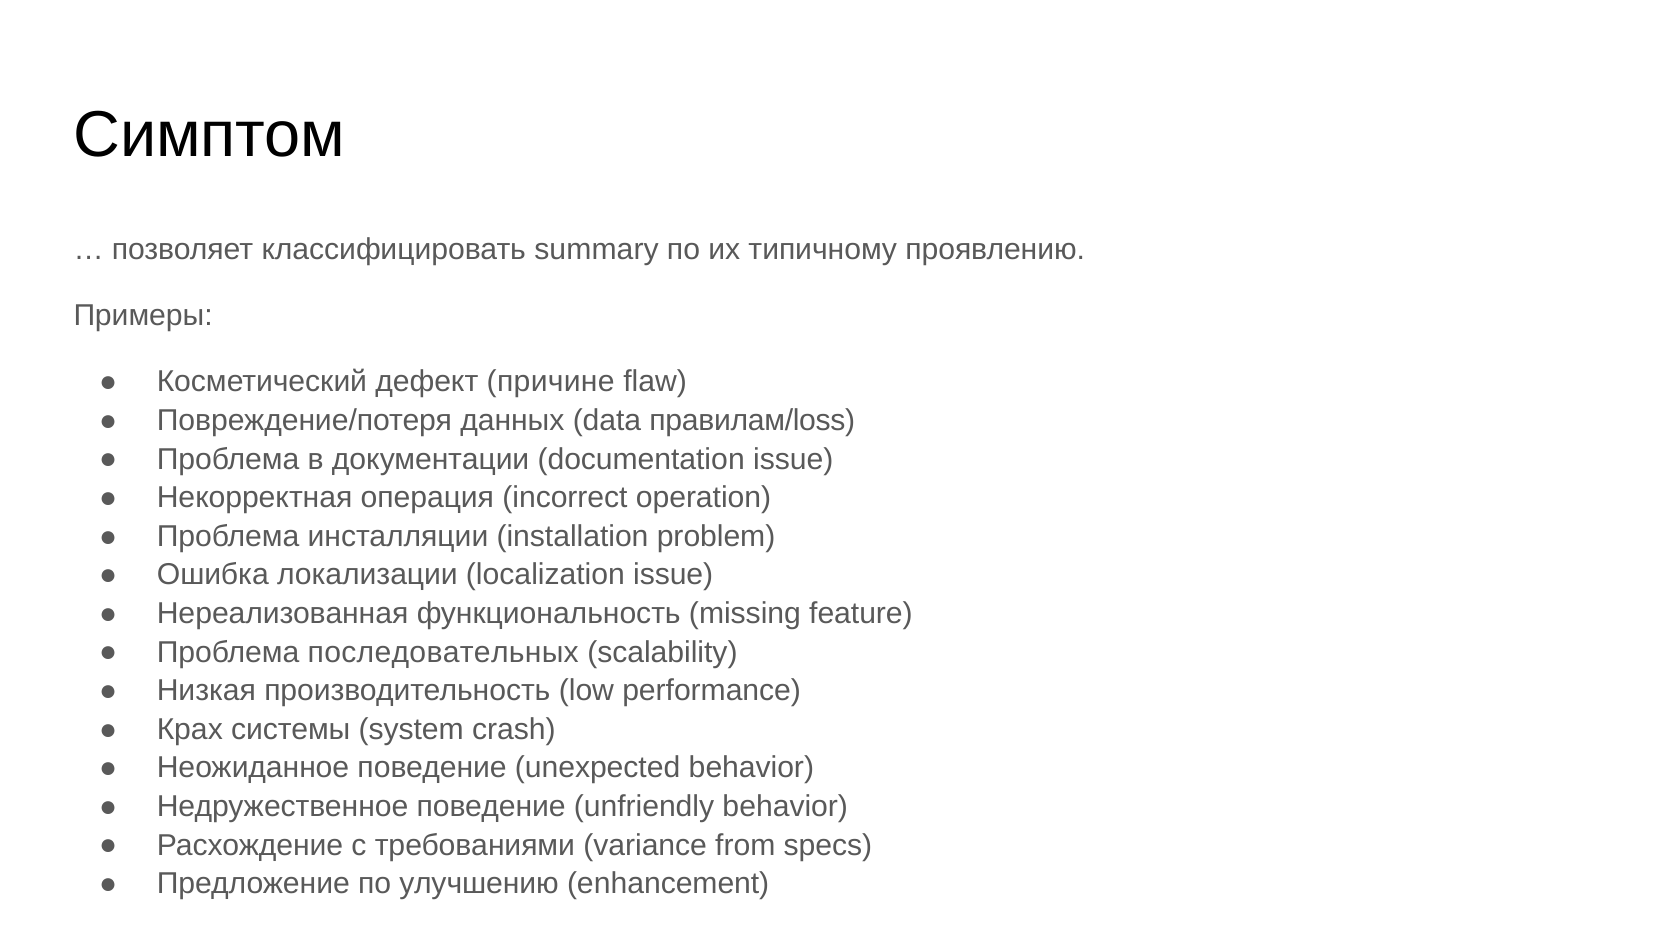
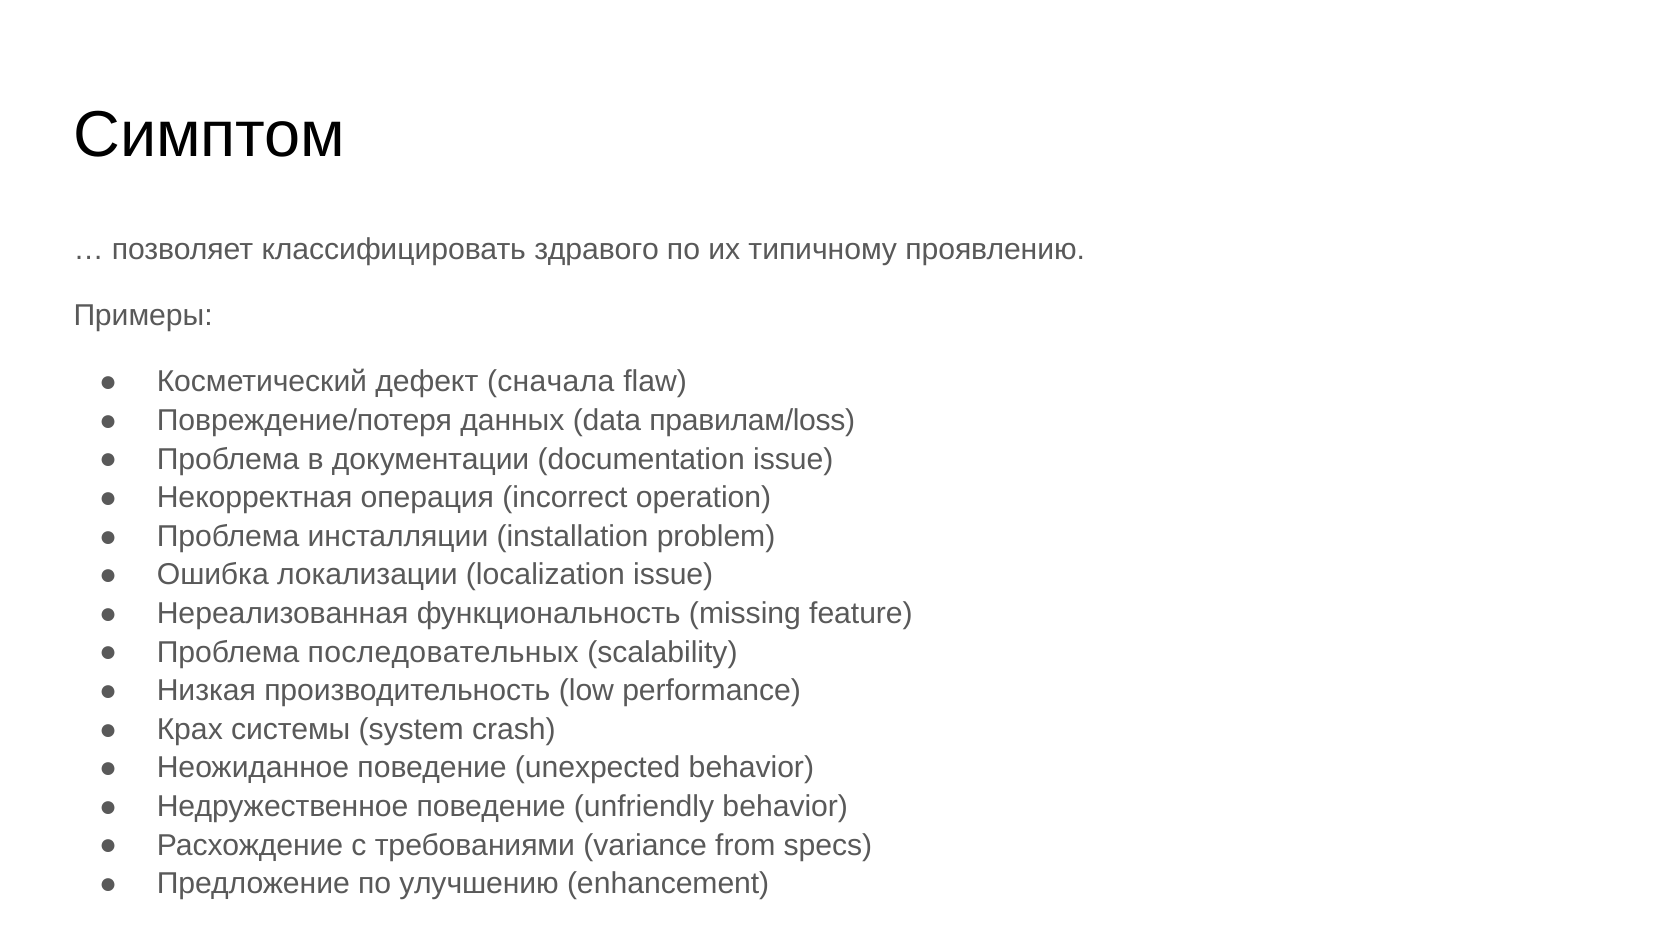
summary: summary -> здравого
причине: причине -> сначала
